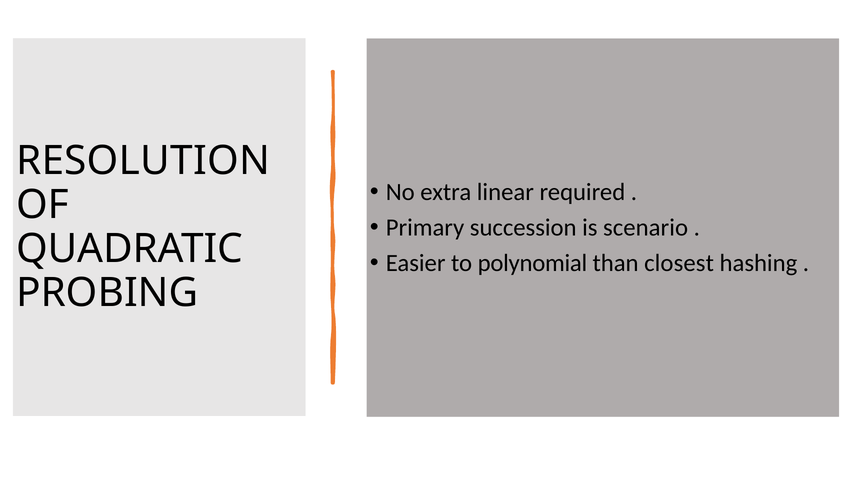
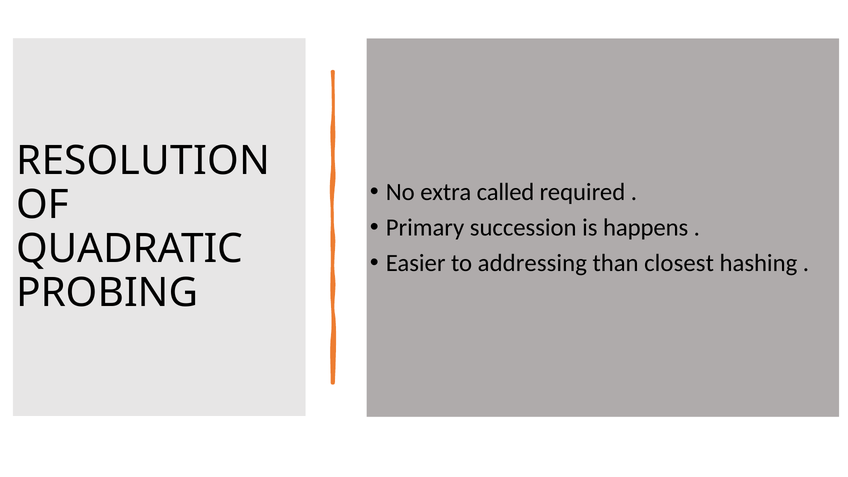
linear: linear -> called
scenario: scenario -> happens
polynomial: polynomial -> addressing
